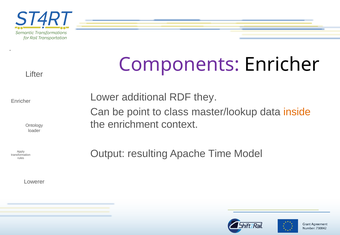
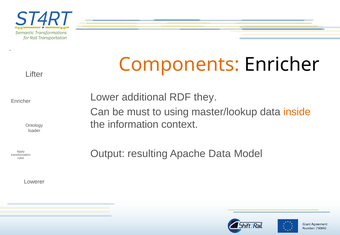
Components colour: purple -> orange
point: point -> must
class: class -> using
enrichment: enrichment -> information
Apache Time: Time -> Data
